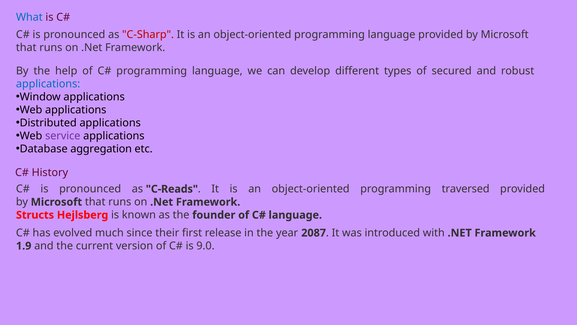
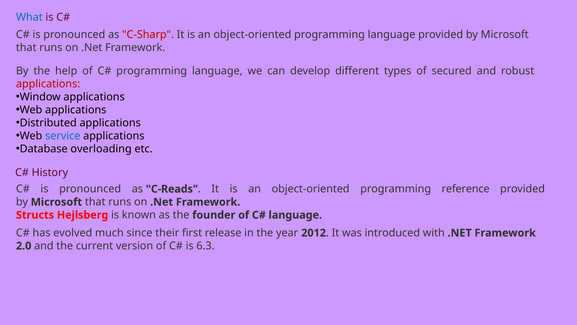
applications at (48, 84) colour: blue -> red
service colour: purple -> blue
aggregation: aggregation -> overloading
traversed: traversed -> reference
2087: 2087 -> 2012
1.9: 1.9 -> 2.0
9.0: 9.0 -> 6.3
